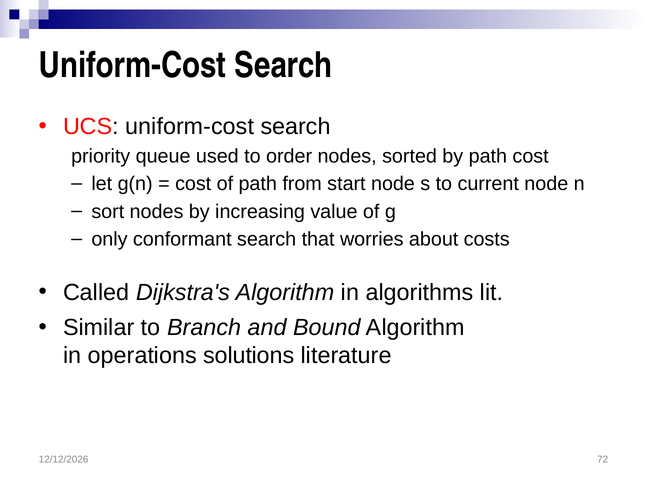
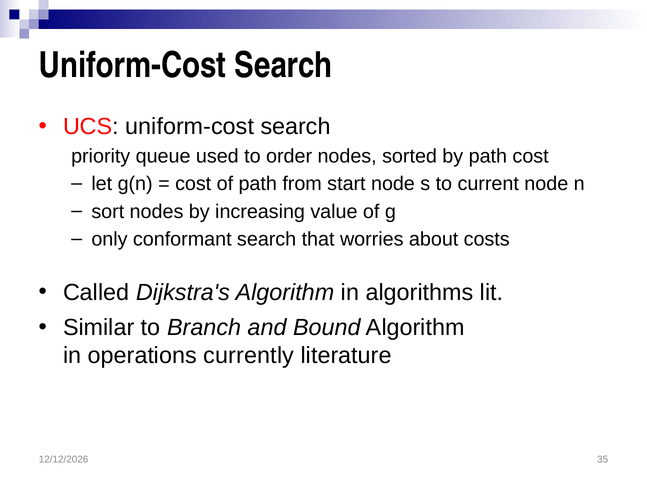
solutions: solutions -> currently
72: 72 -> 35
